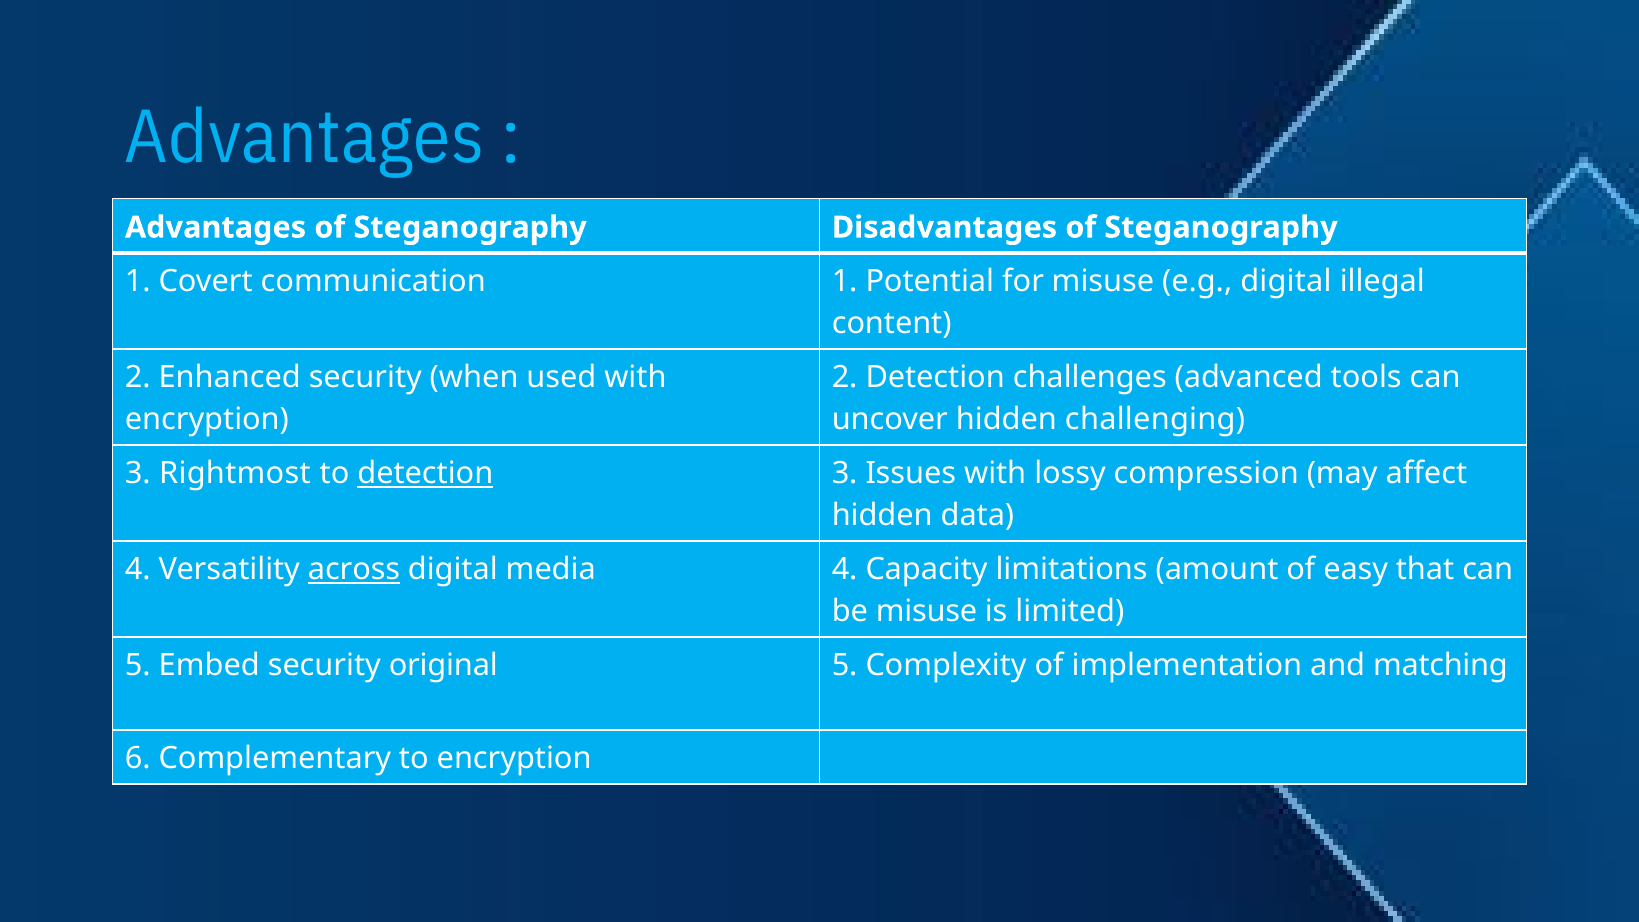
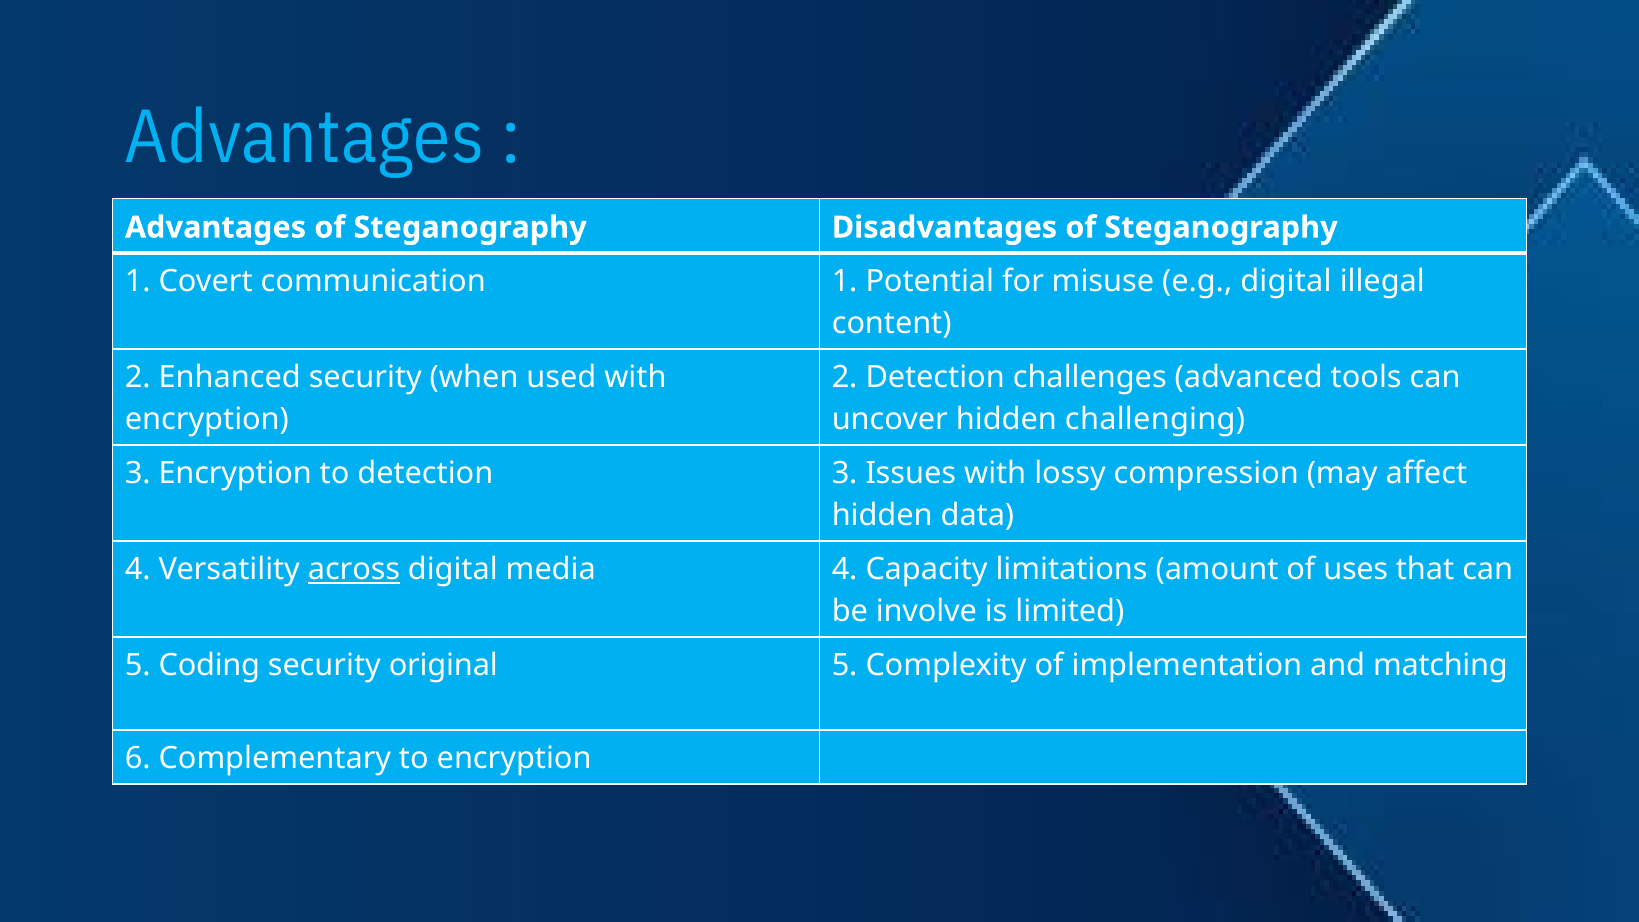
3 Rightmost: Rightmost -> Encryption
detection at (425, 474) underline: present -> none
easy: easy -> uses
be misuse: misuse -> involve
Embed: Embed -> Coding
